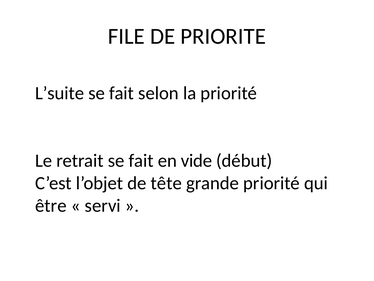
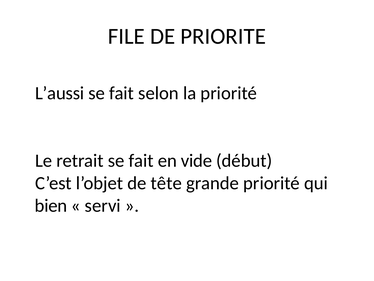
L’suite: L’suite -> L’aussi
être: être -> bien
